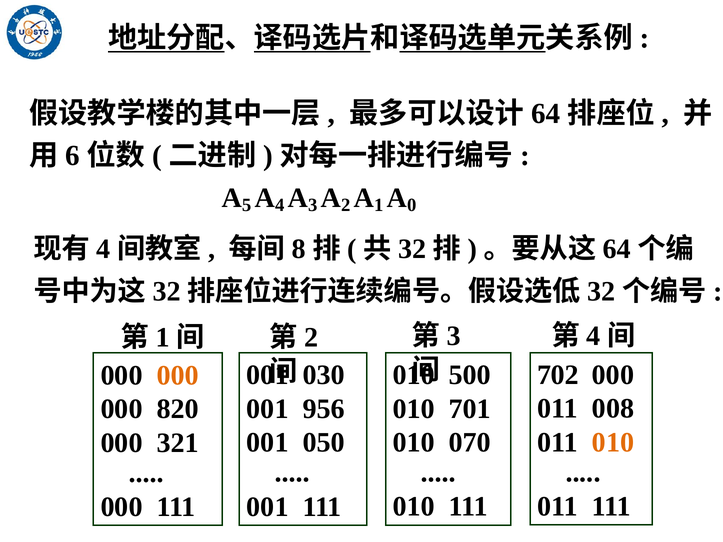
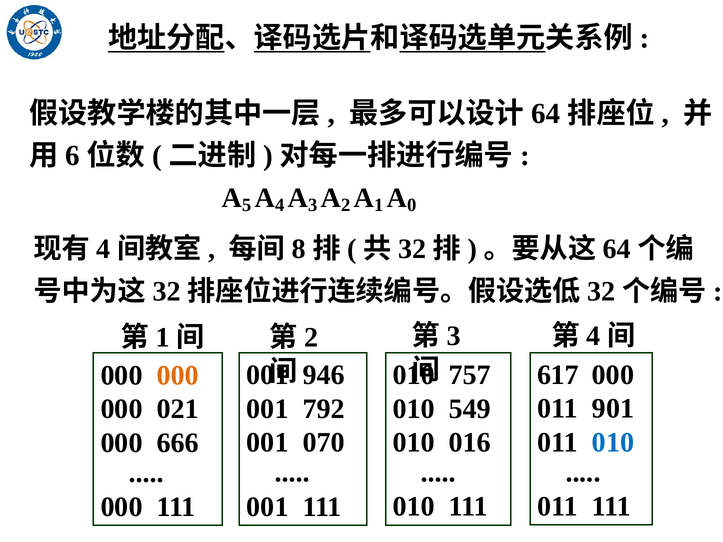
702: 702 -> 617
500: 500 -> 757
030: 030 -> 946
008: 008 -> 901
701: 701 -> 549
956: 956 -> 792
820: 820 -> 021
010 at (613, 443) colour: orange -> blue
070: 070 -> 016
050: 050 -> 070
321: 321 -> 666
